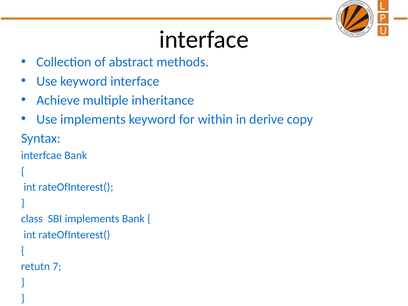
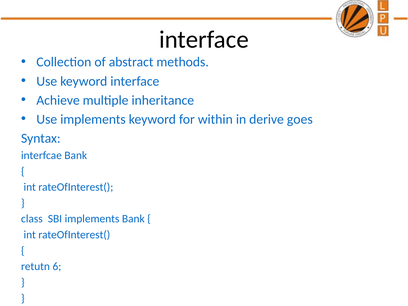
copy: copy -> goes
7: 7 -> 6
